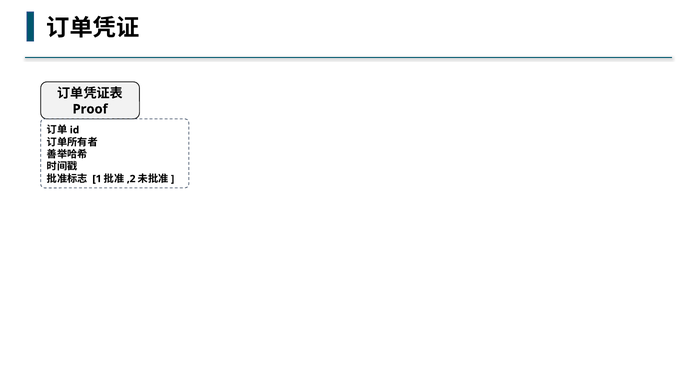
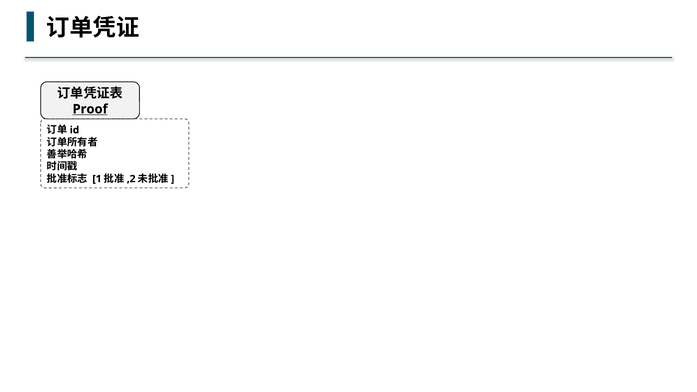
Proof underline: none -> present
